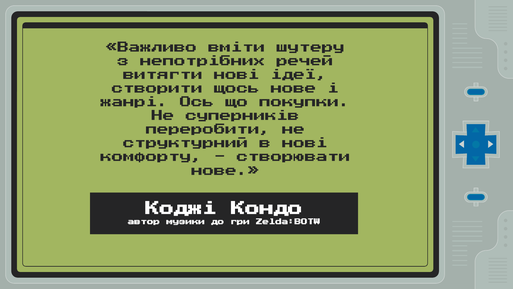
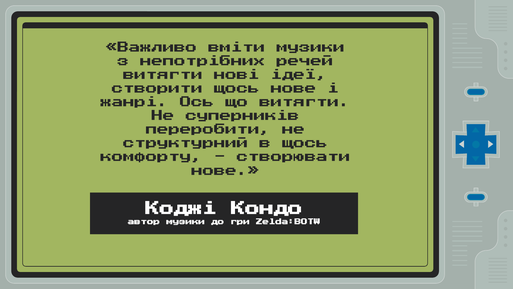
вміти шутеру: шутеру -> музики
що покупки: покупки -> витягти
в нові: нові -> щось
